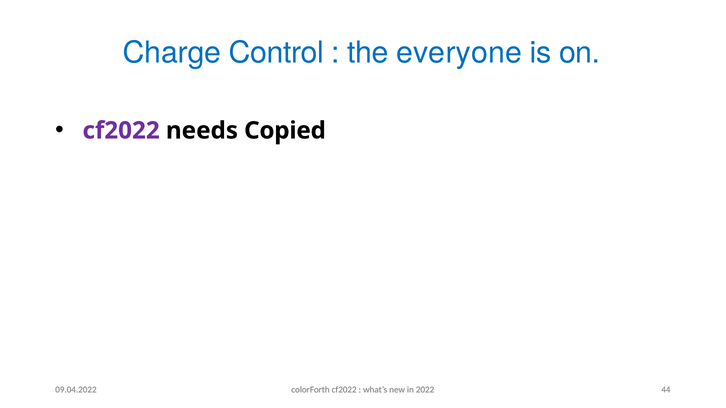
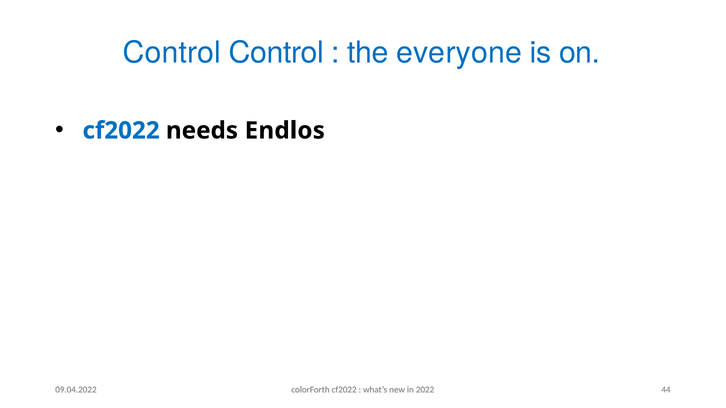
Charge at (172, 53): Charge -> Control
cf2022 at (121, 131) colour: purple -> blue
Copied: Copied -> Endlos
